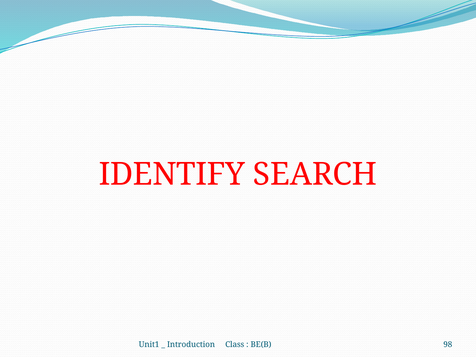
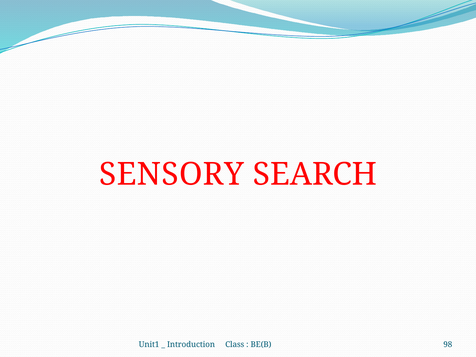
IDENTIFY: IDENTIFY -> SENSORY
